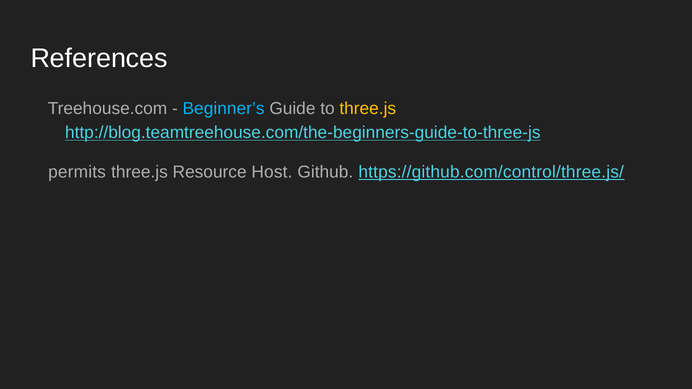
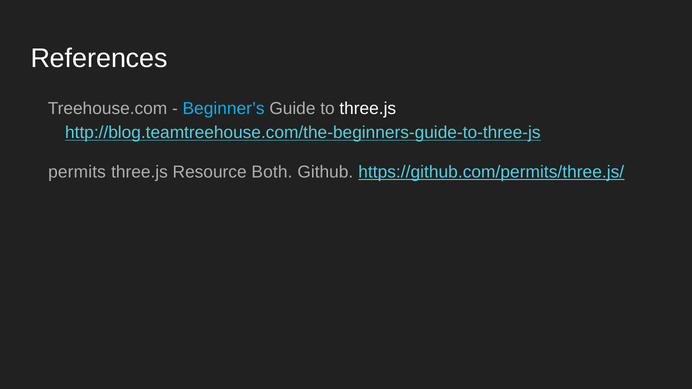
three.js at (368, 109) colour: yellow -> white
Host: Host -> Both
https://github.com/control/three.js/: https://github.com/control/three.js/ -> https://github.com/permits/three.js/
